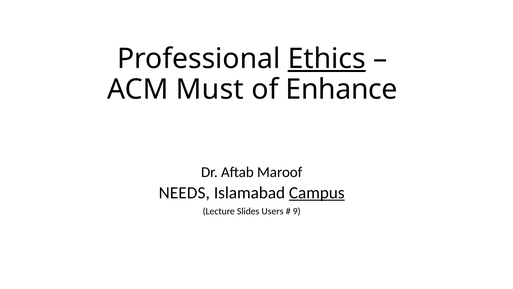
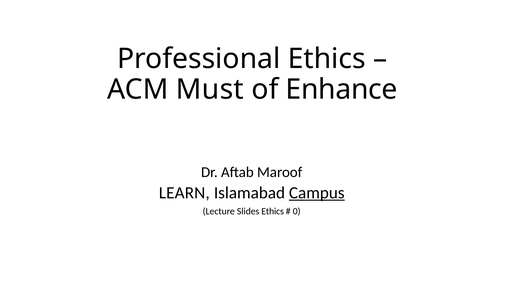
Ethics at (327, 59) underline: present -> none
NEEDS: NEEDS -> LEARN
Slides Users: Users -> Ethics
9: 9 -> 0
